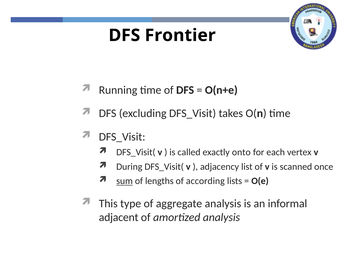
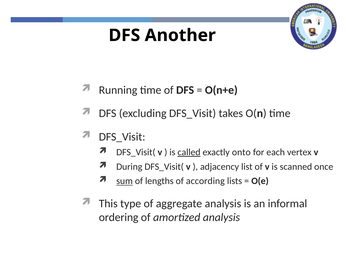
Frontier: Frontier -> Another
called underline: none -> present
adjacent: adjacent -> ordering
